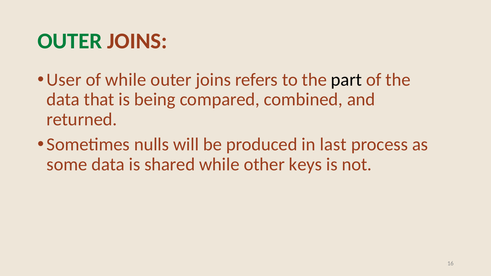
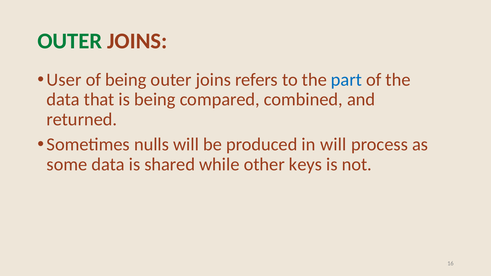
of while: while -> being
part colour: black -> blue
in last: last -> will
